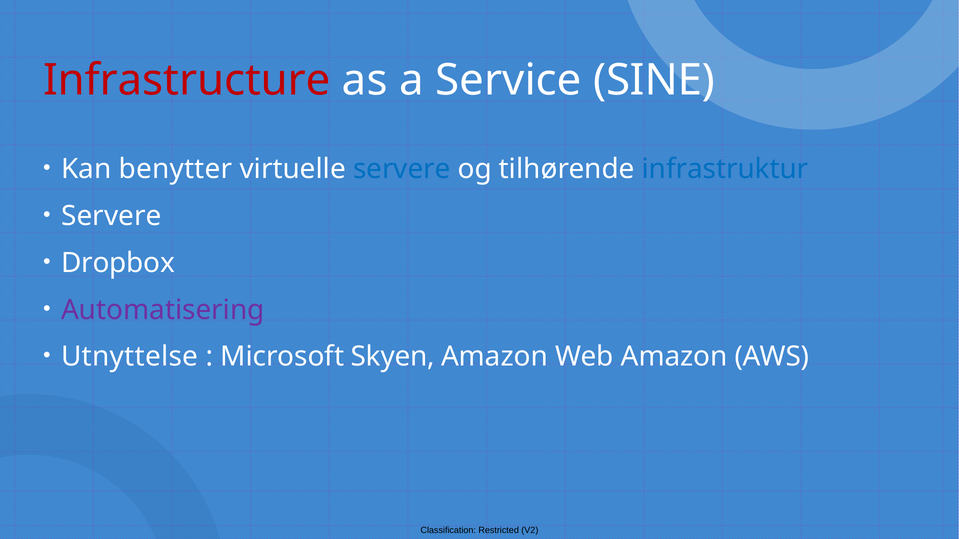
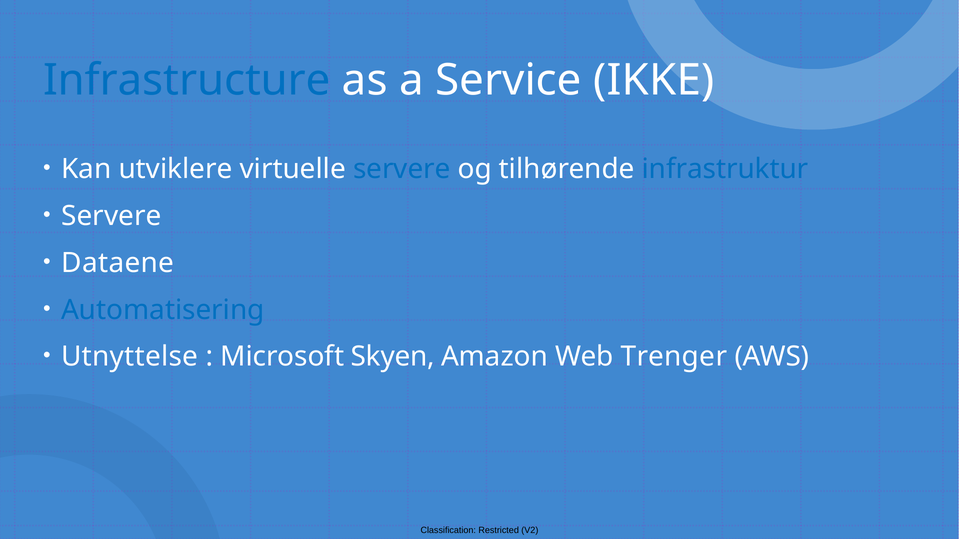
Infrastructure colour: red -> blue
SINE: SINE -> IKKE
benytter: benytter -> utviklere
Dropbox: Dropbox -> Dataene
Automatisering colour: purple -> blue
Web Amazon: Amazon -> Trenger
